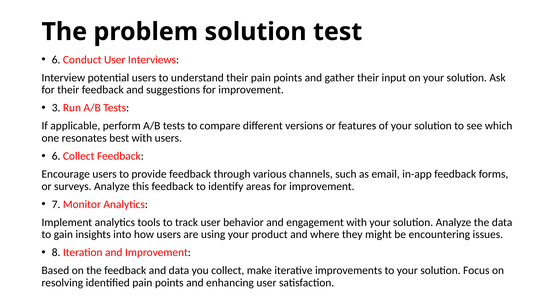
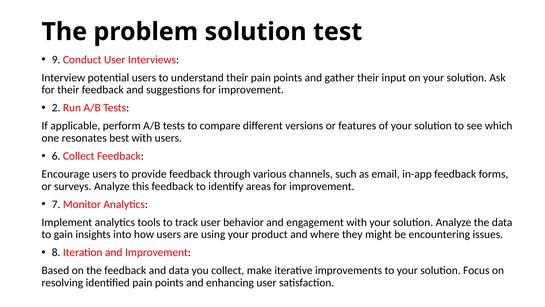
6 at (56, 60): 6 -> 9
3: 3 -> 2
